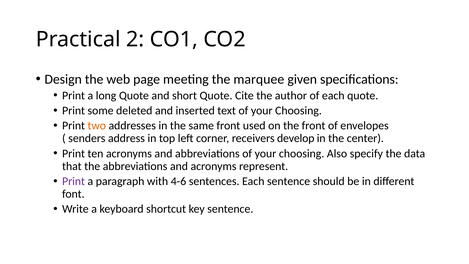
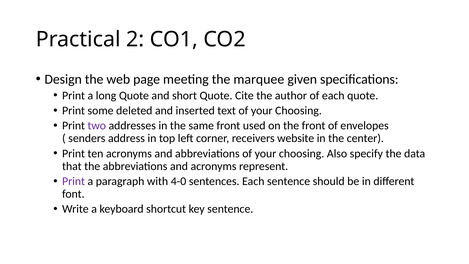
two colour: orange -> purple
develop: develop -> website
4-6: 4-6 -> 4-0
